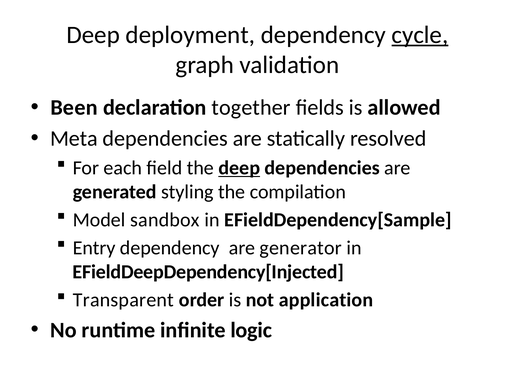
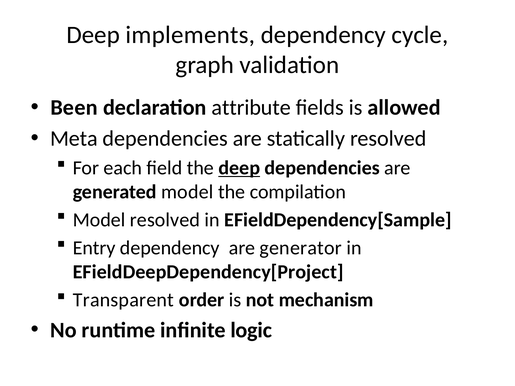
deployment: deployment -> implements
cycle underline: present -> none
together: together -> attribute
generated styling: styling -> model
Model sandbox: sandbox -> resolved
EFieldDeepDependency[Injected: EFieldDeepDependency[Injected -> EFieldDeepDependency[Project
application: application -> mechanism
